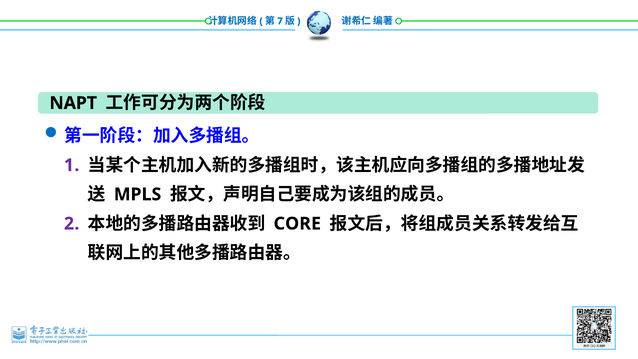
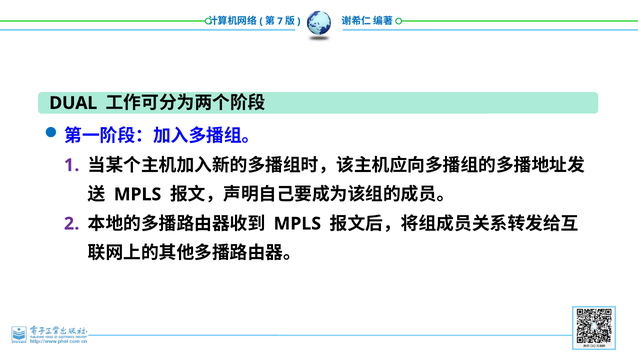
NAPT: NAPT -> DUAL
CORE at (297, 224): CORE -> MPLS
